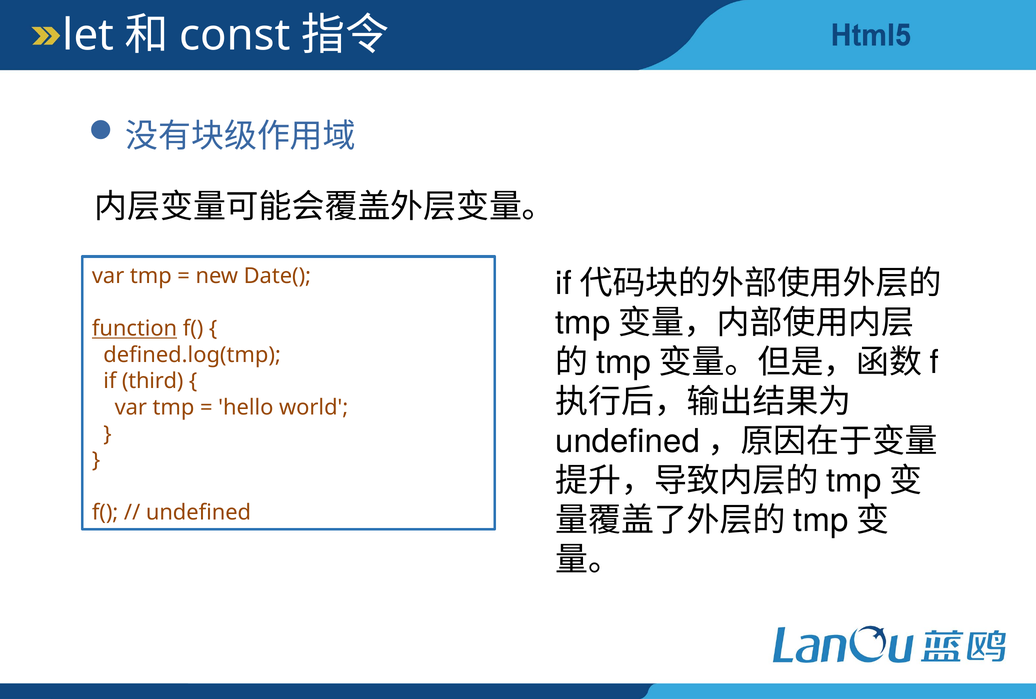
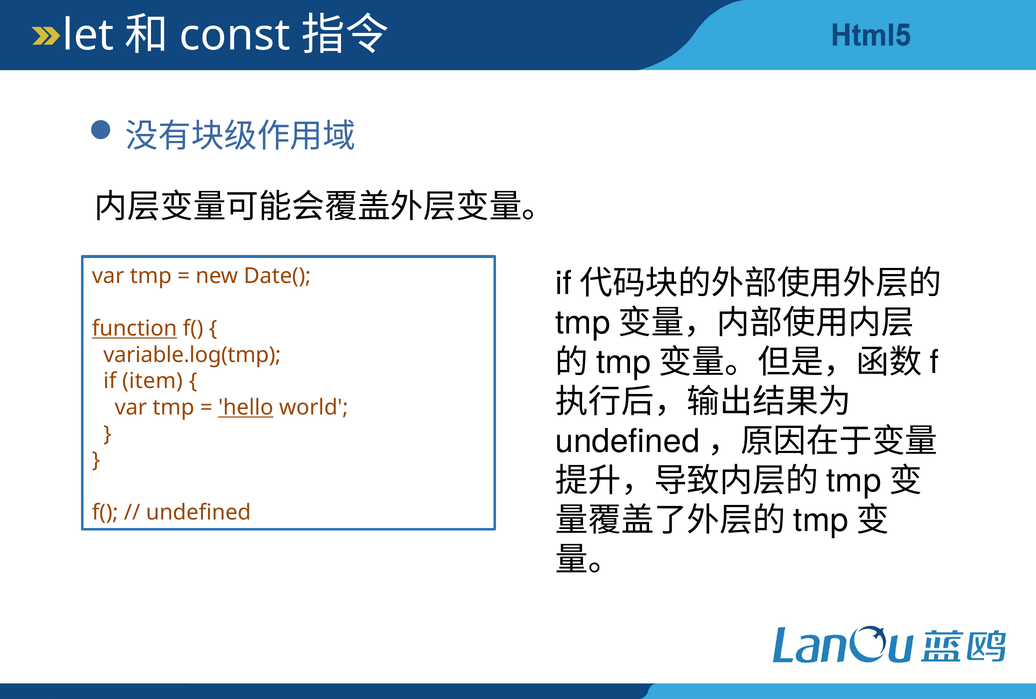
defined.log(tmp: defined.log(tmp -> variable.log(tmp
third: third -> item
hello underline: none -> present
